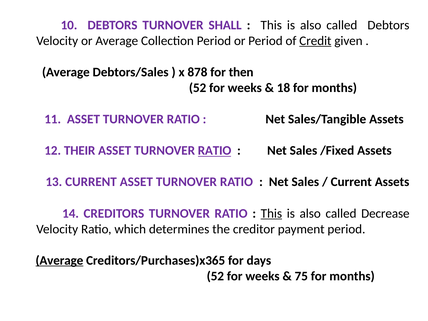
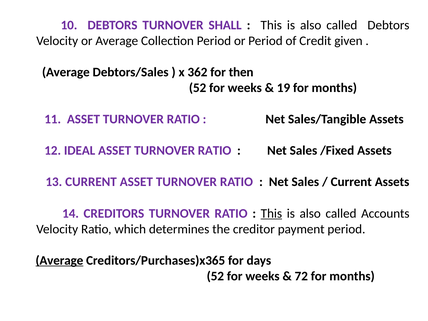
Credit underline: present -> none
878: 878 -> 362
18: 18 -> 19
THEIR: THEIR -> IDEAL
RATIO at (215, 151) underline: present -> none
Decrease: Decrease -> Accounts
75: 75 -> 72
